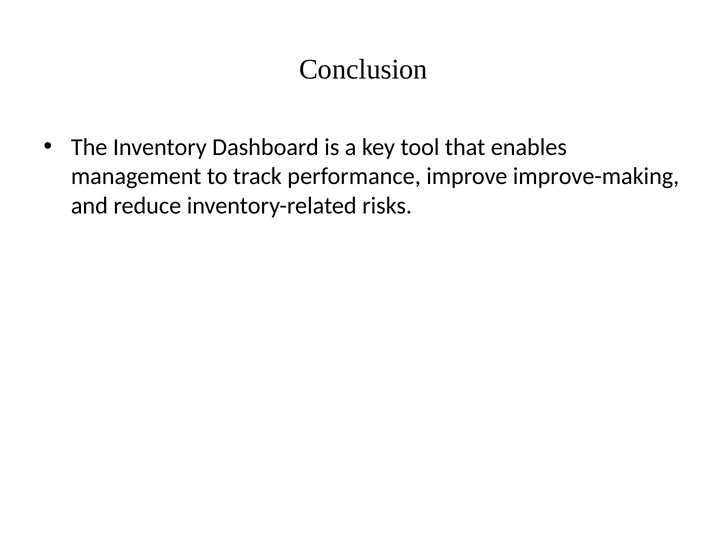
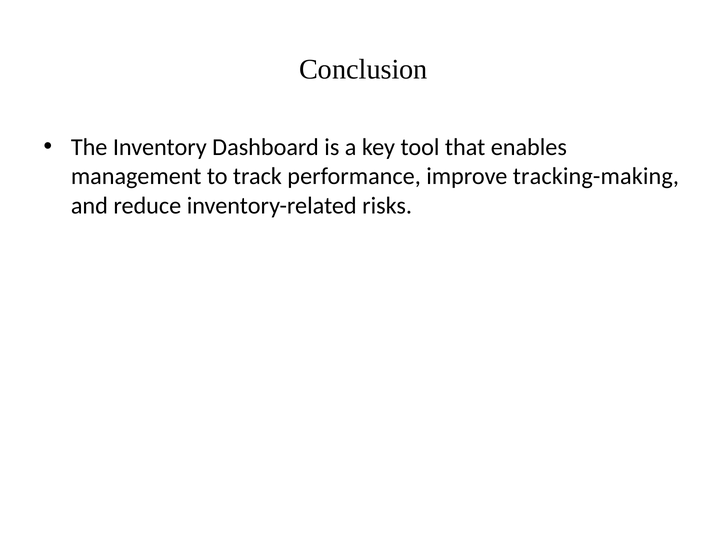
improve-making: improve-making -> tracking-making
